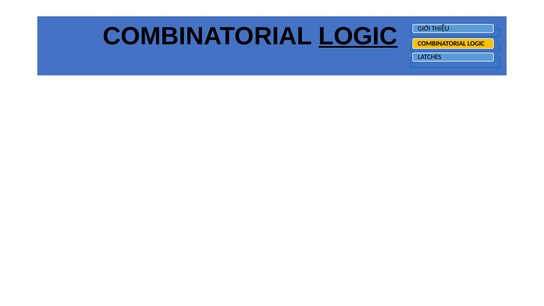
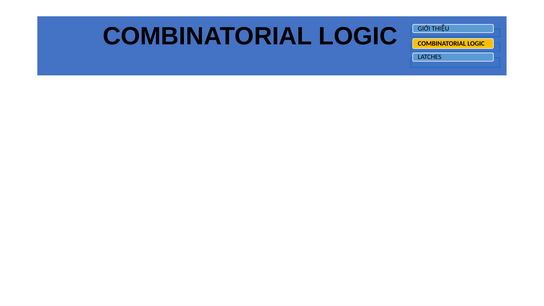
LOGIC at (358, 36) underline: present -> none
